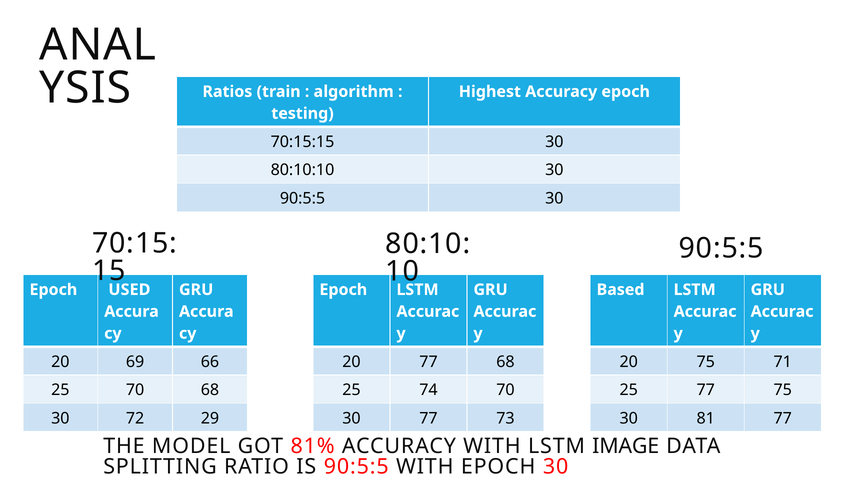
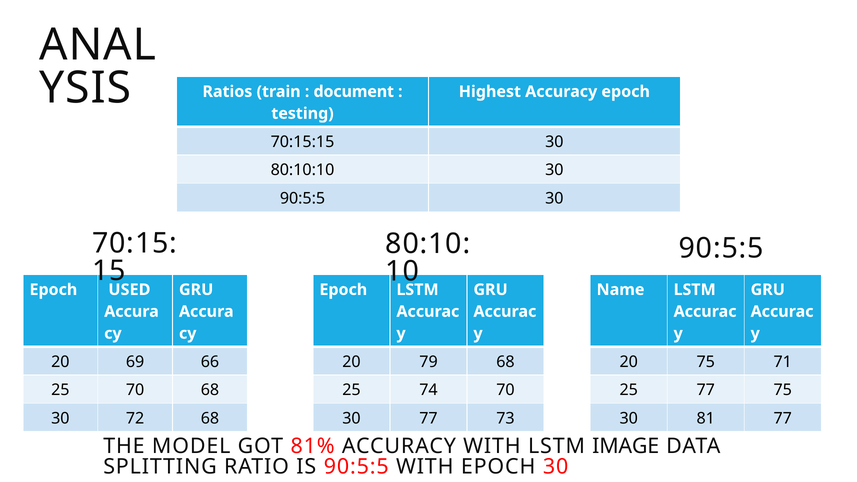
algorithm: algorithm -> document
Based: Based -> Name
20 77: 77 -> 79
72 29: 29 -> 68
